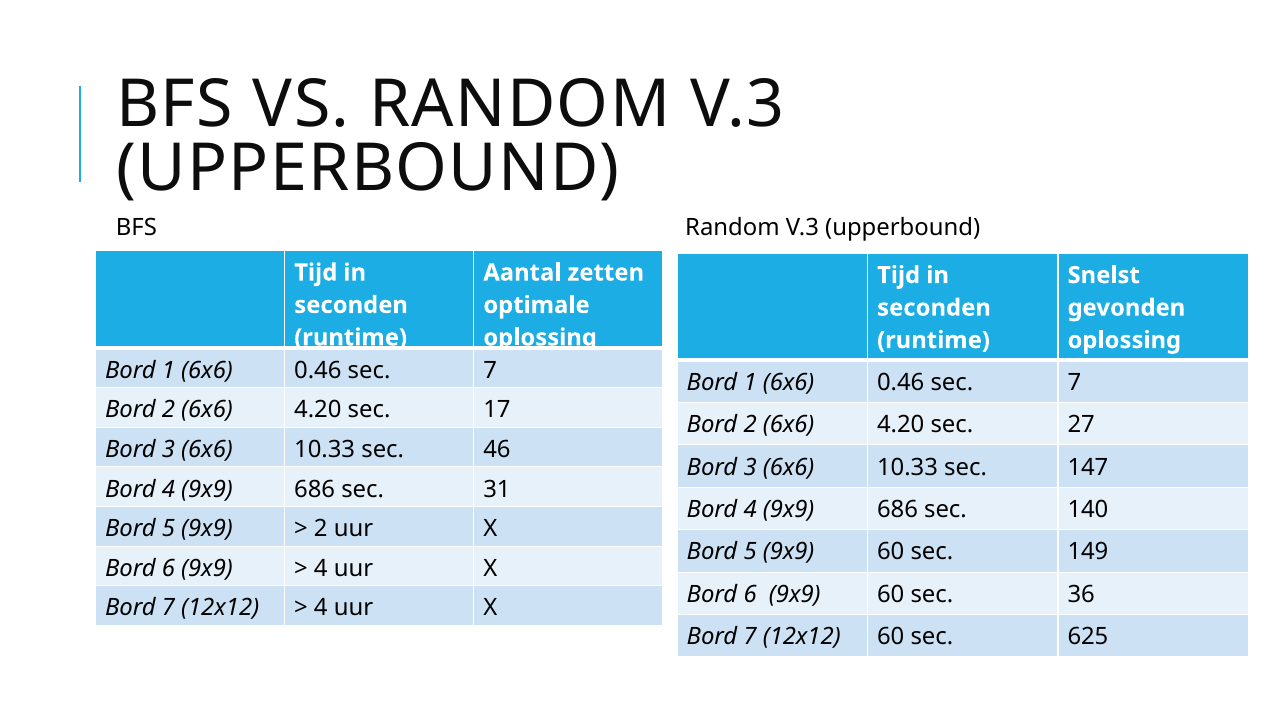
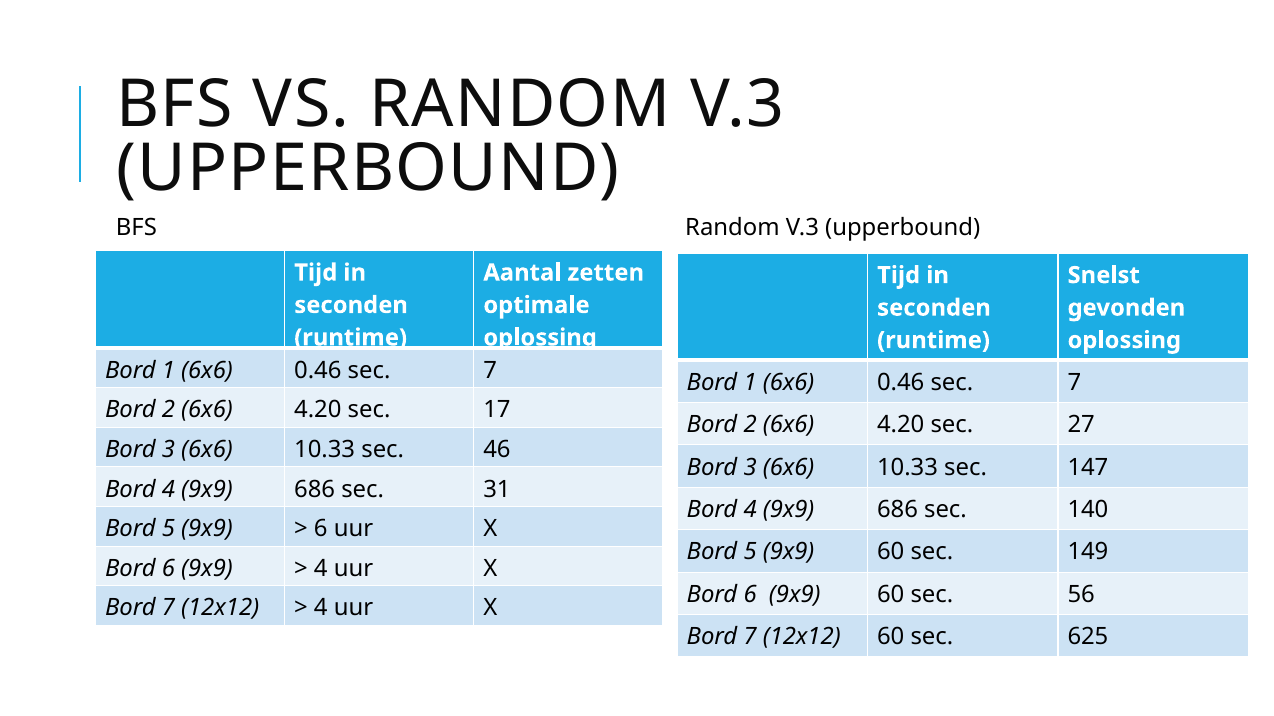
2 at (321, 529): 2 -> 6
36: 36 -> 56
